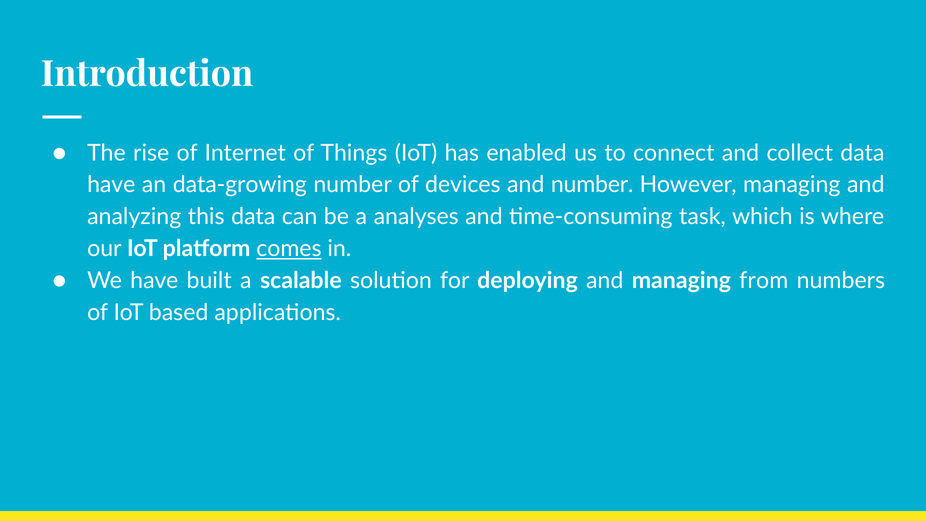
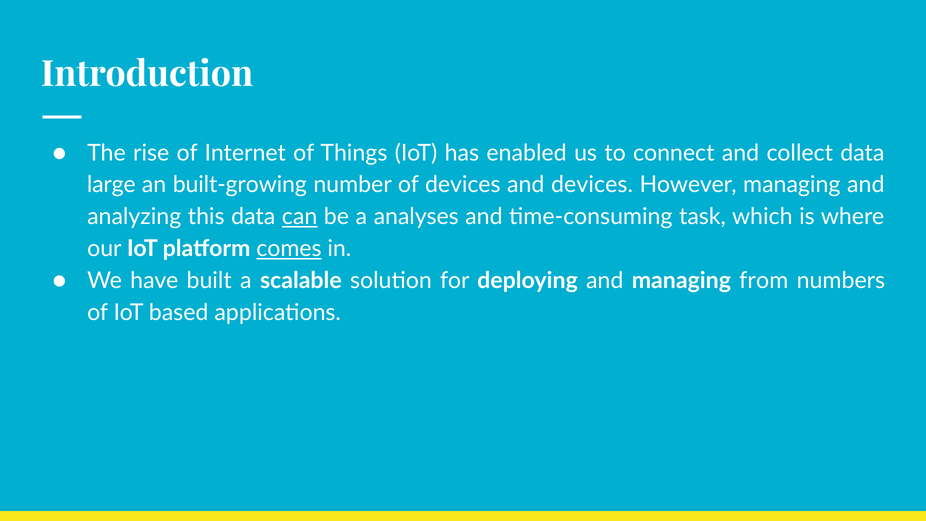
have at (111, 185): have -> large
data-growing: data-growing -> built-growing
and number: number -> devices
can underline: none -> present
